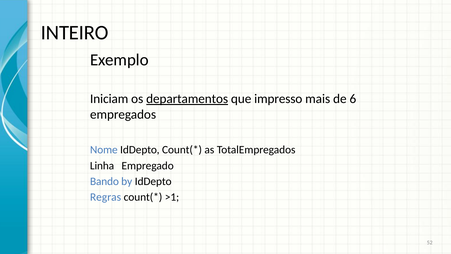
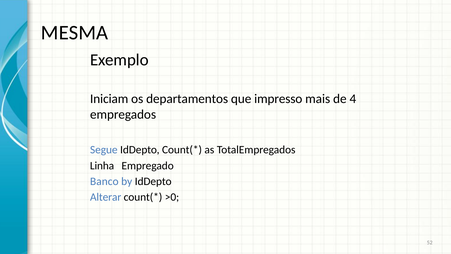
INTEIRO: INTEIRO -> MESMA
departamentos underline: present -> none
6: 6 -> 4
Nome: Nome -> Segue
Bando: Bando -> Banco
Regras: Regras -> Alterar
>1: >1 -> >0
